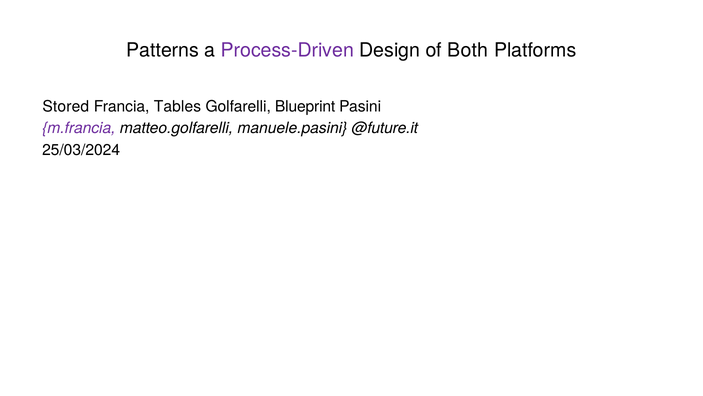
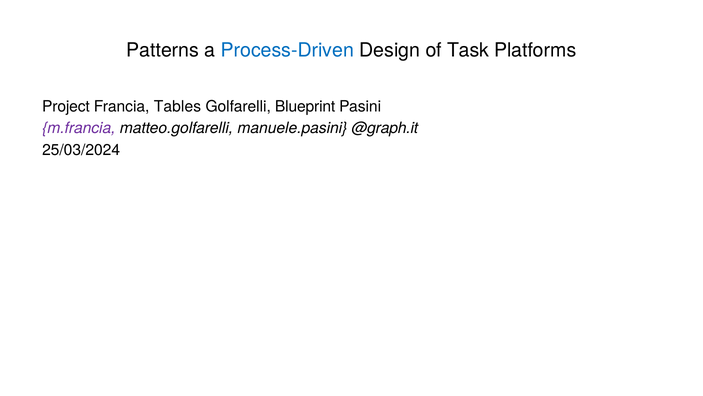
Process-Driven colour: purple -> blue
Both: Both -> Task
Stored: Stored -> Project
@future.it: @future.it -> @graph.it
